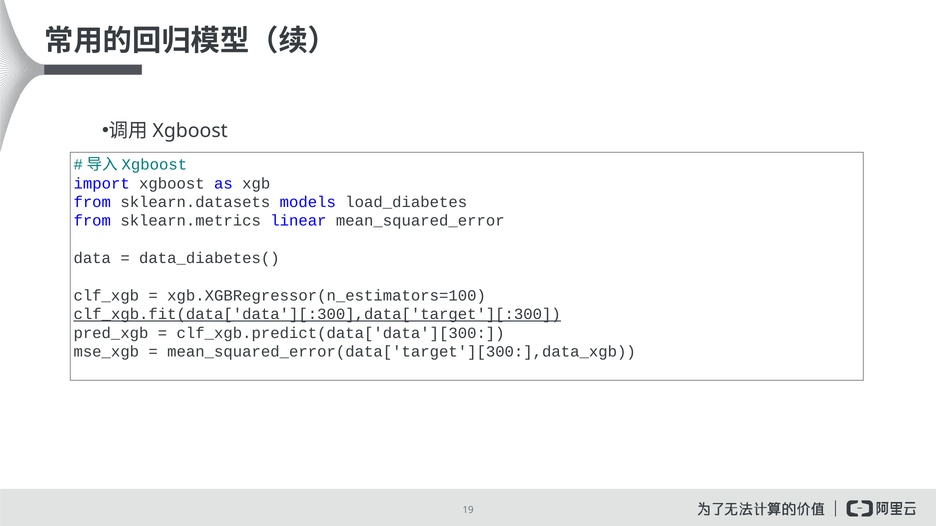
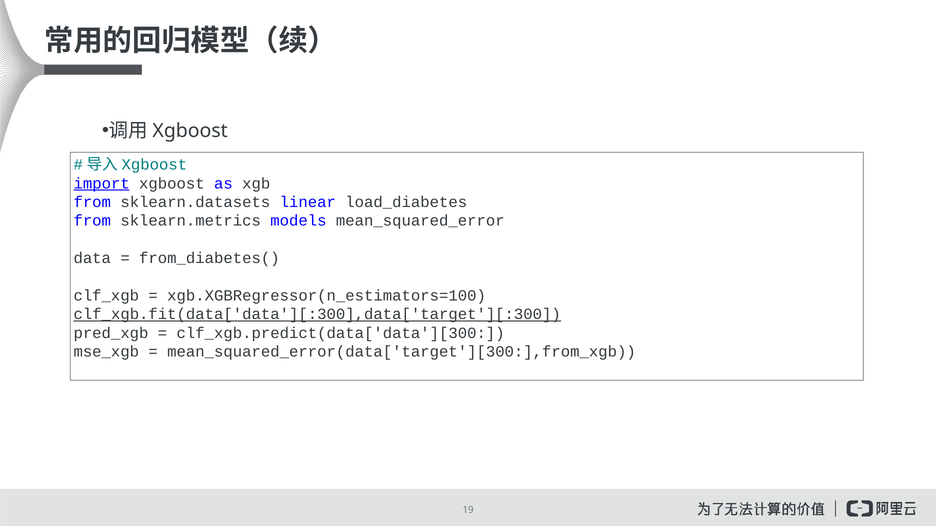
import underline: none -> present
models: models -> linear
linear: linear -> models
data_diabetes(: data_diabetes( -> from_diabetes(
mean_squared_error(data['target'][300:],data_xgb: mean_squared_error(data['target'][300:],data_xgb -> mean_squared_error(data['target'][300:],from_xgb
